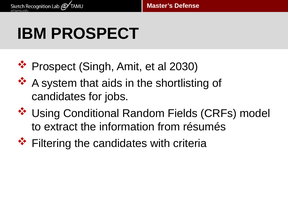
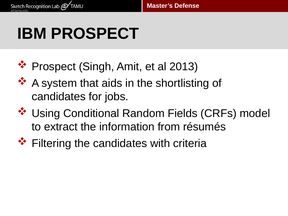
2030: 2030 -> 2013
